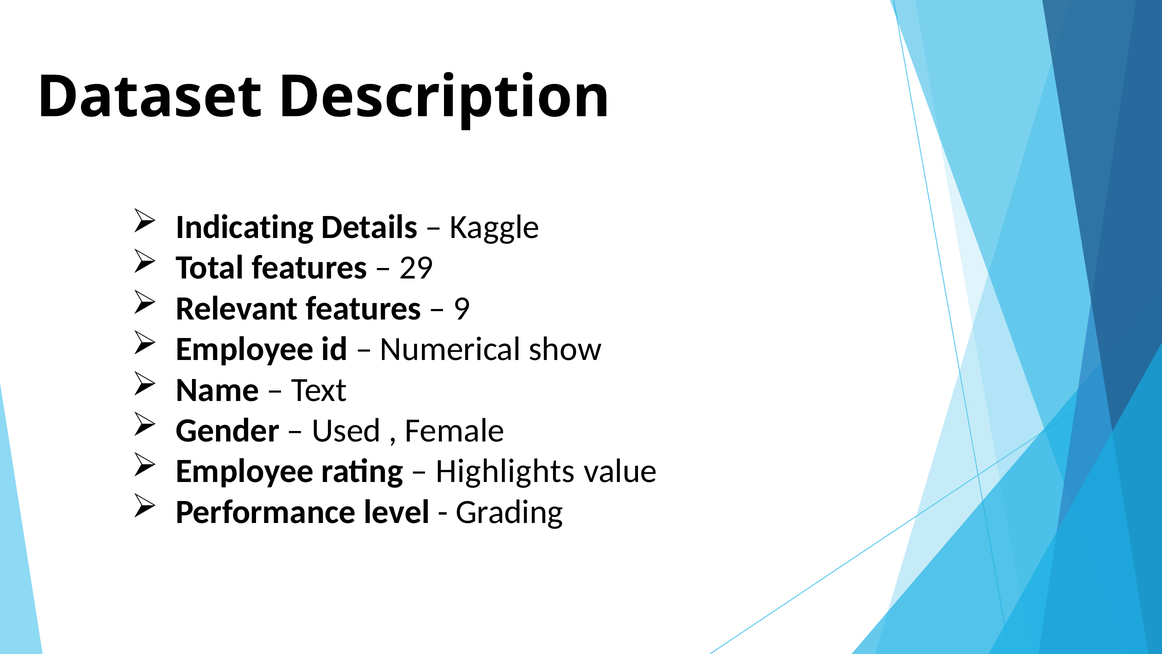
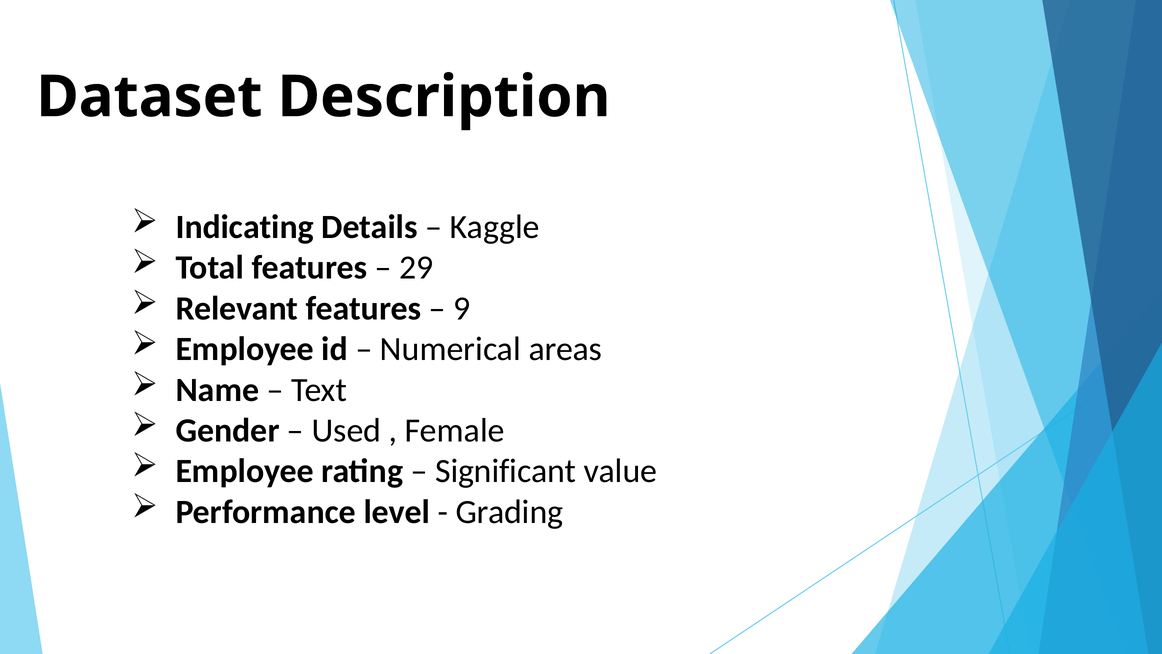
show: show -> areas
Highlights: Highlights -> Significant
